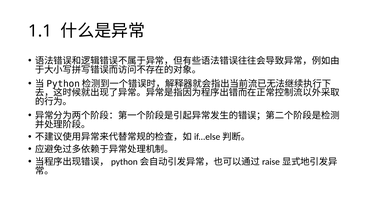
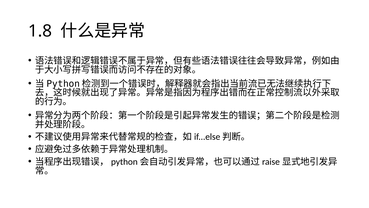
1.1: 1.1 -> 1.8
